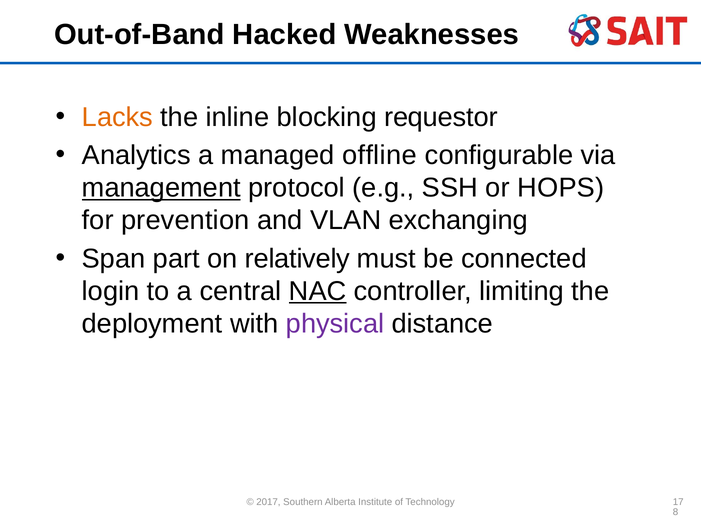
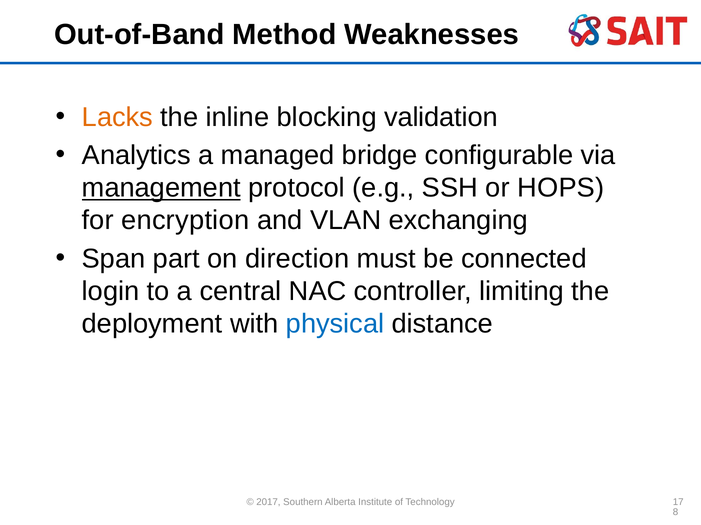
Hacked: Hacked -> Method
requestor: requestor -> validation
offline: offline -> bridge
prevention: prevention -> encryption
relatively: relatively -> direction
NAC underline: present -> none
physical colour: purple -> blue
